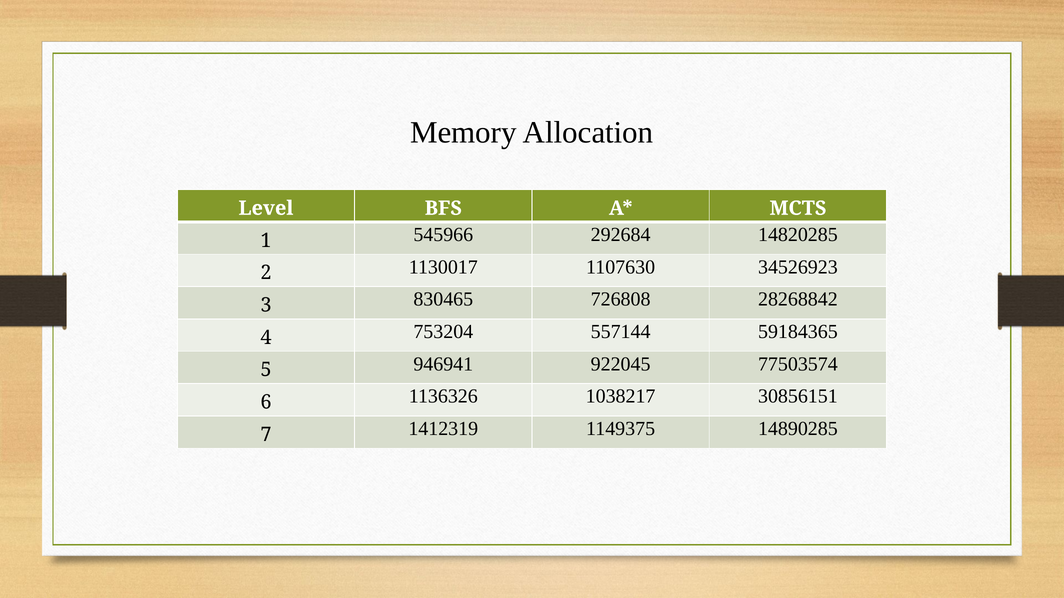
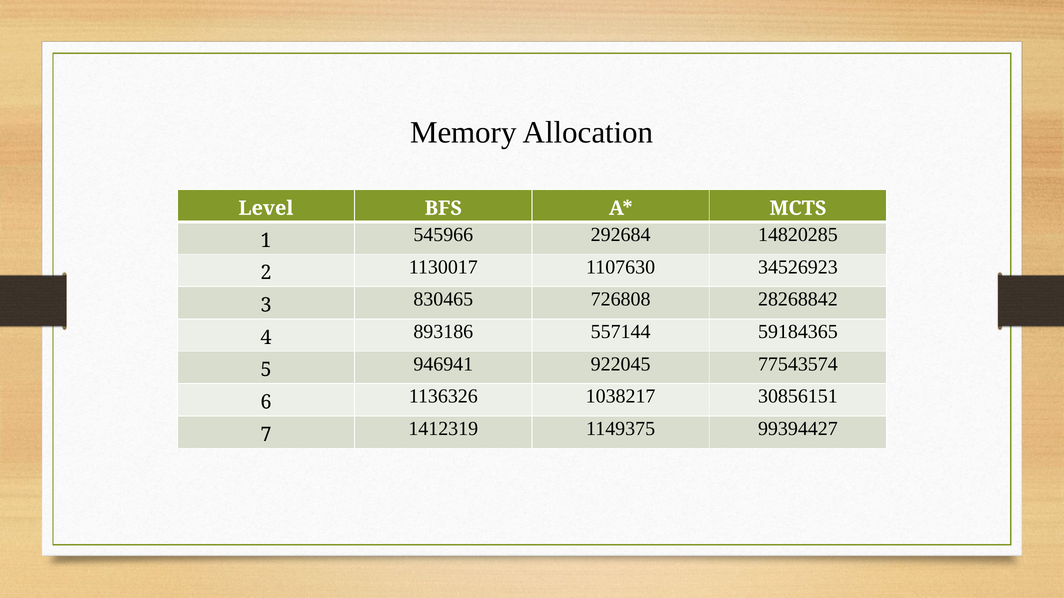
753204: 753204 -> 893186
77503574: 77503574 -> 77543574
14890285: 14890285 -> 99394427
